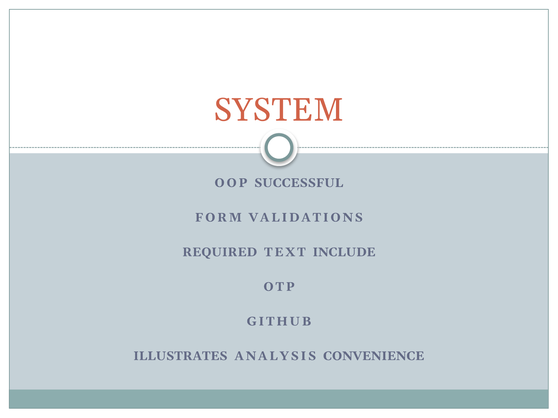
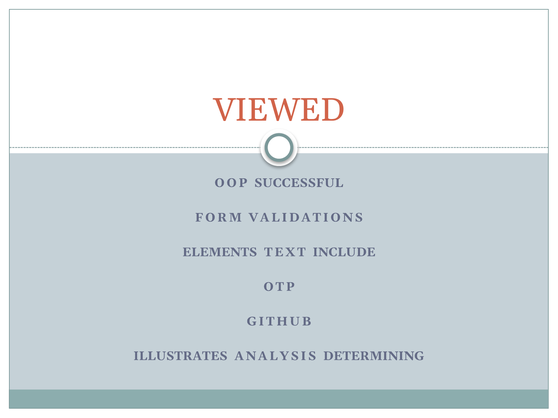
SYSTEM: SYSTEM -> VIEWED
REQUIRED: REQUIRED -> ELEMENTS
CONVENIENCE: CONVENIENCE -> DETERMINING
